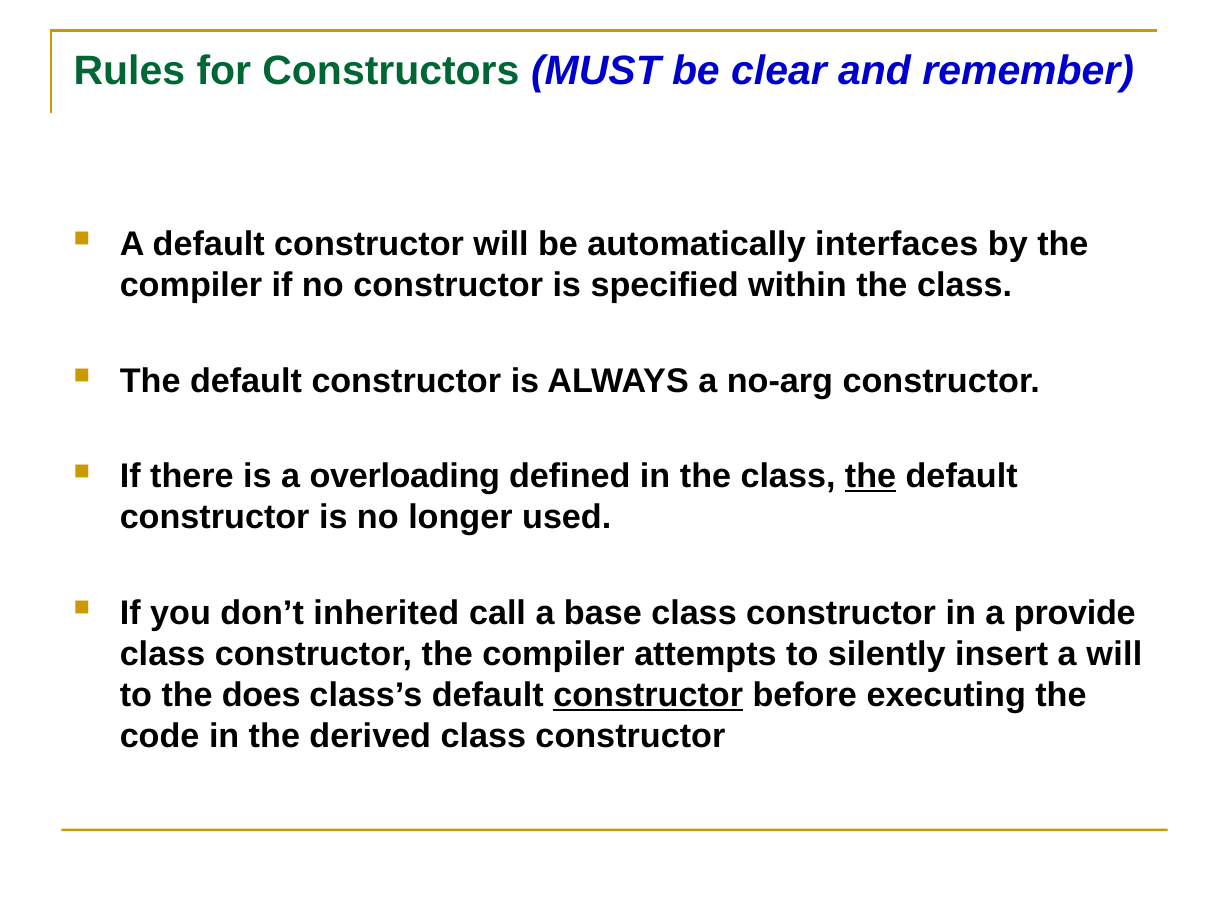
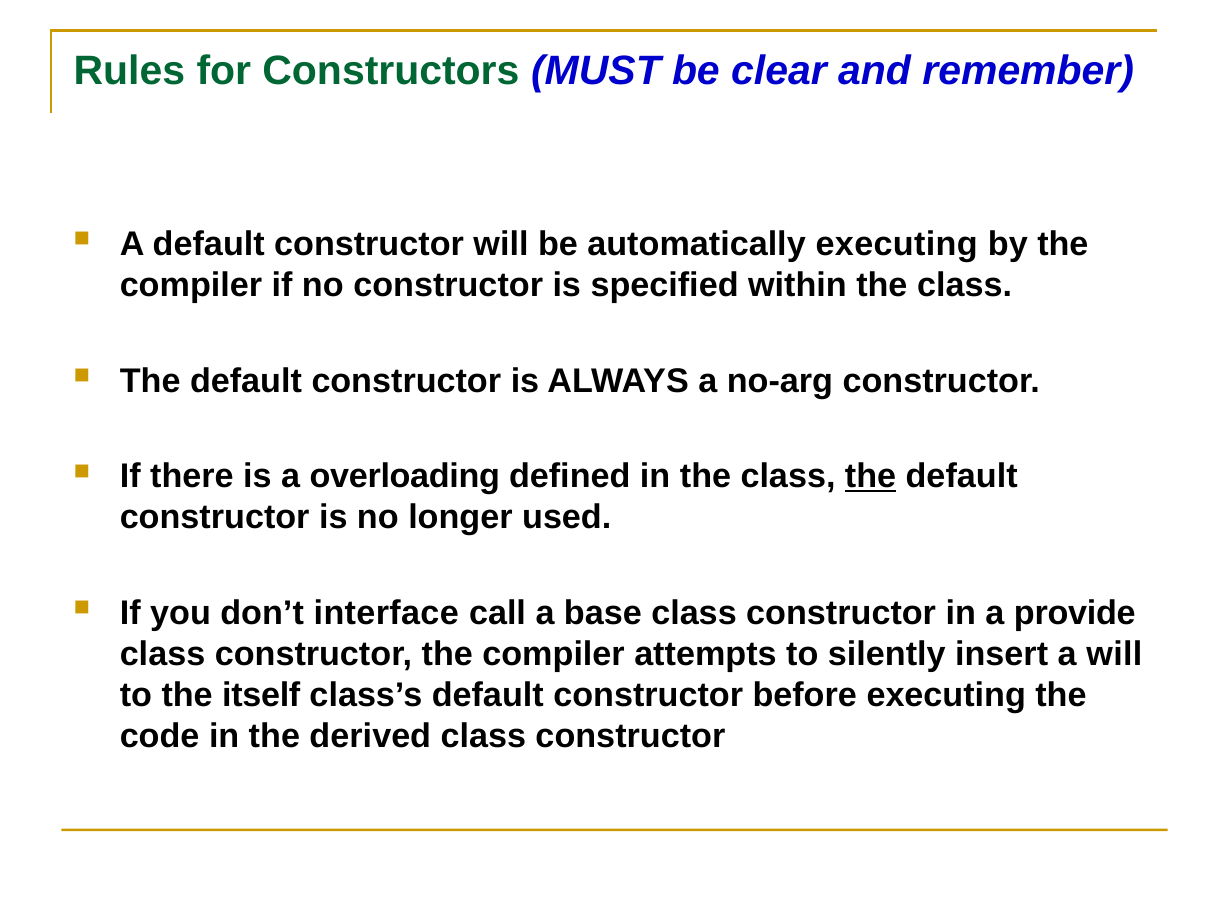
automatically interfaces: interfaces -> executing
inherited: inherited -> interface
does: does -> itself
constructor at (648, 695) underline: present -> none
